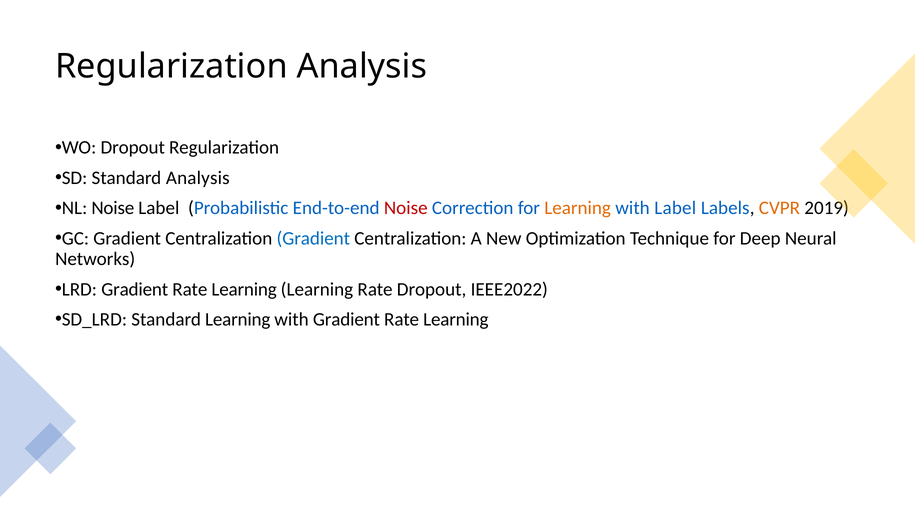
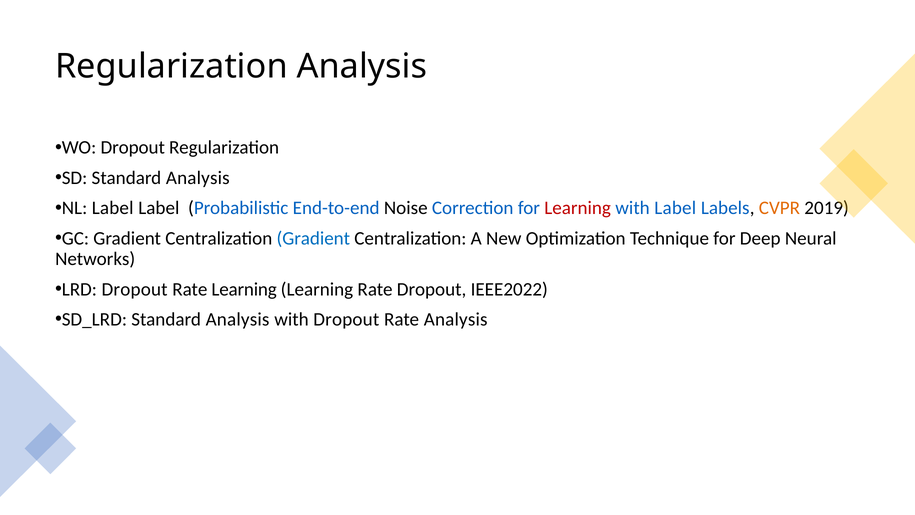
NL Noise: Noise -> Label
Noise at (406, 208) colour: red -> black
Learning at (578, 208) colour: orange -> red
LRD Gradient: Gradient -> Dropout
SD_LRD Standard Learning: Learning -> Analysis
with Gradient: Gradient -> Dropout
Learning at (456, 319): Learning -> Analysis
